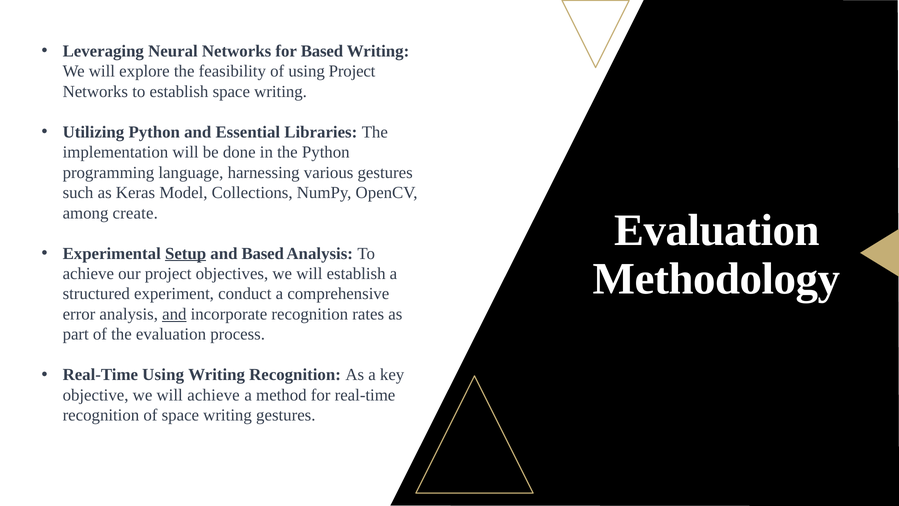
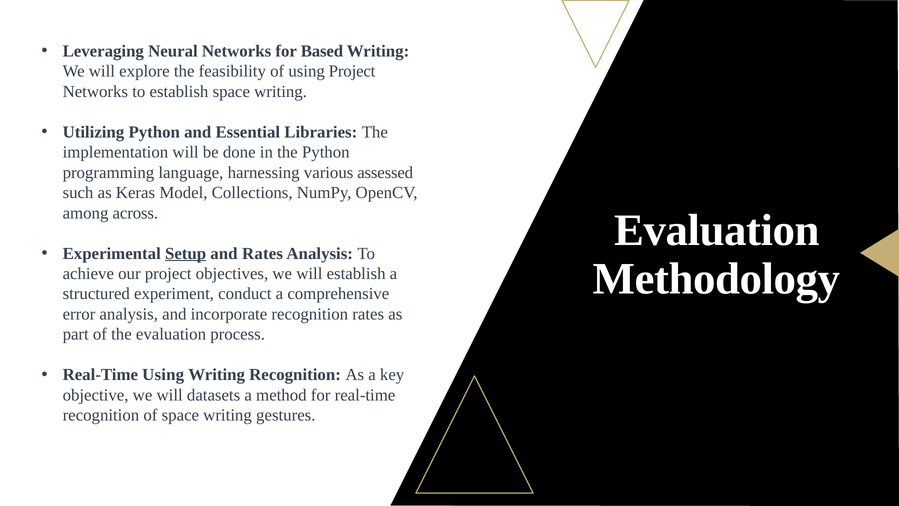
various gestures: gestures -> assessed
create: create -> across
and Based: Based -> Rates
and at (174, 314) underline: present -> none
will achieve: achieve -> datasets
